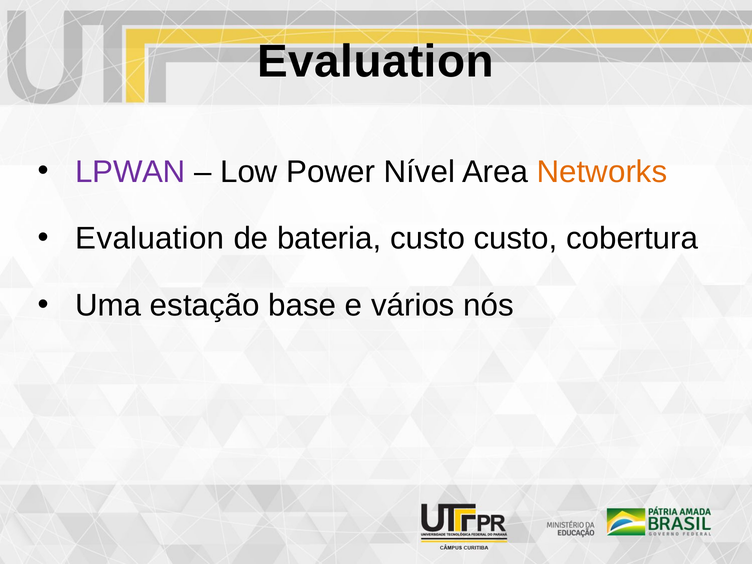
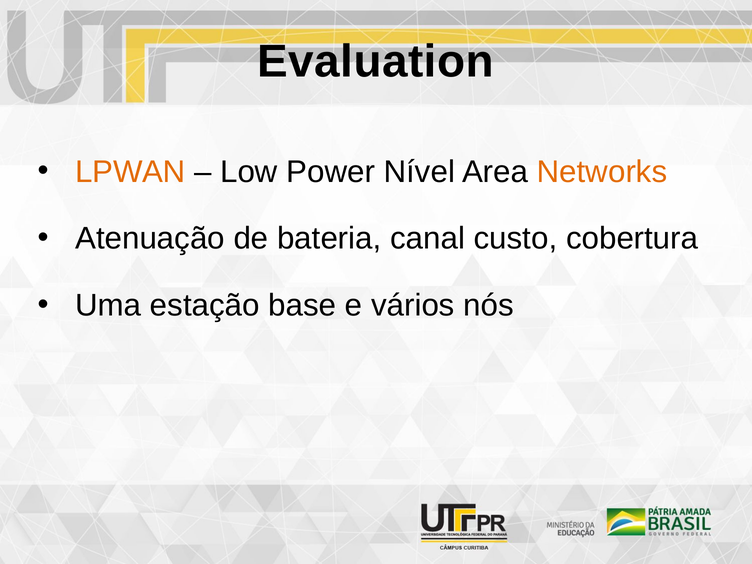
LPWAN colour: purple -> orange
Evaluation at (150, 239): Evaluation -> Atenuação
bateria custo: custo -> canal
